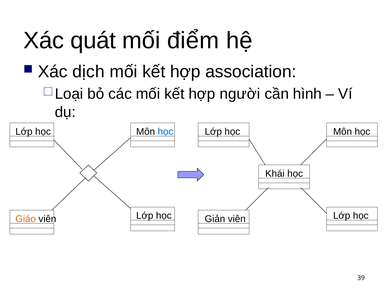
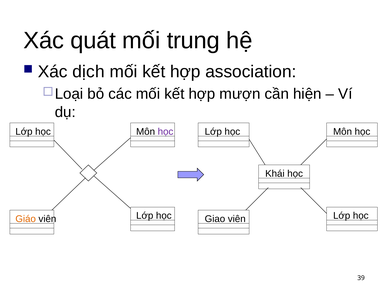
điểm: điểm -> trung
người: người -> mượn
hình: hình -> hiện
học at (166, 132) colour: blue -> purple
Giản: Giản -> Giao
